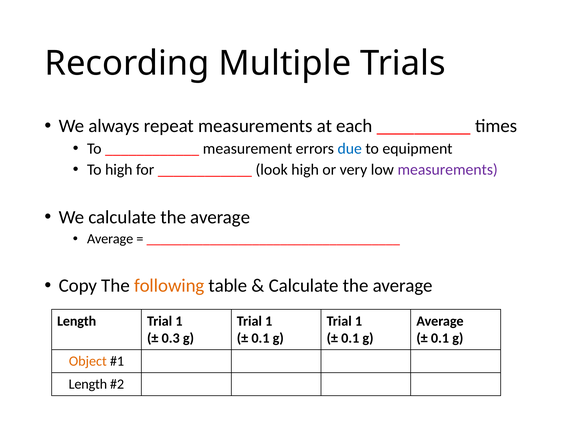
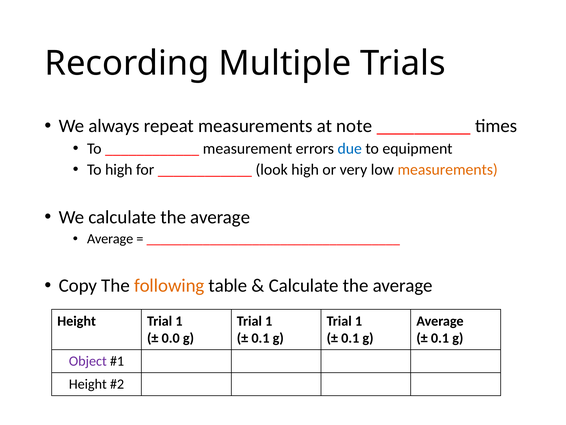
each: each -> note
measurements at (448, 169) colour: purple -> orange
Length at (77, 321): Length -> Height
0.3: 0.3 -> 0.0
Object colour: orange -> purple
Length at (88, 384): Length -> Height
